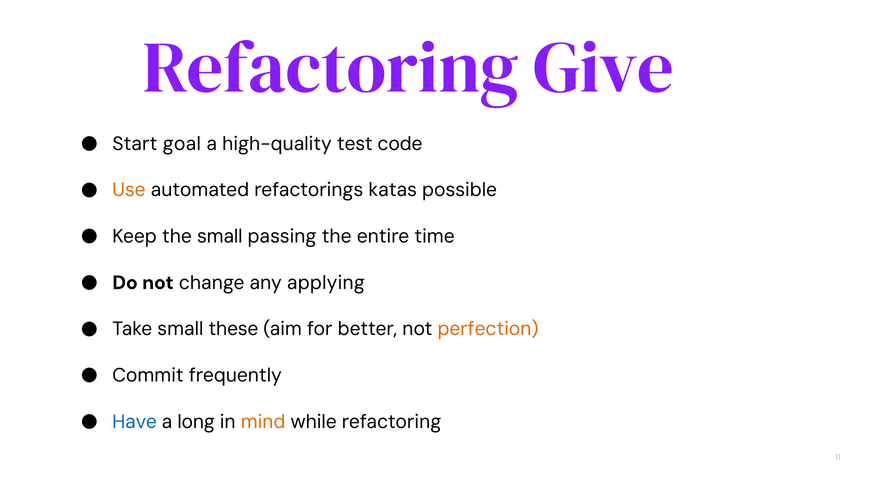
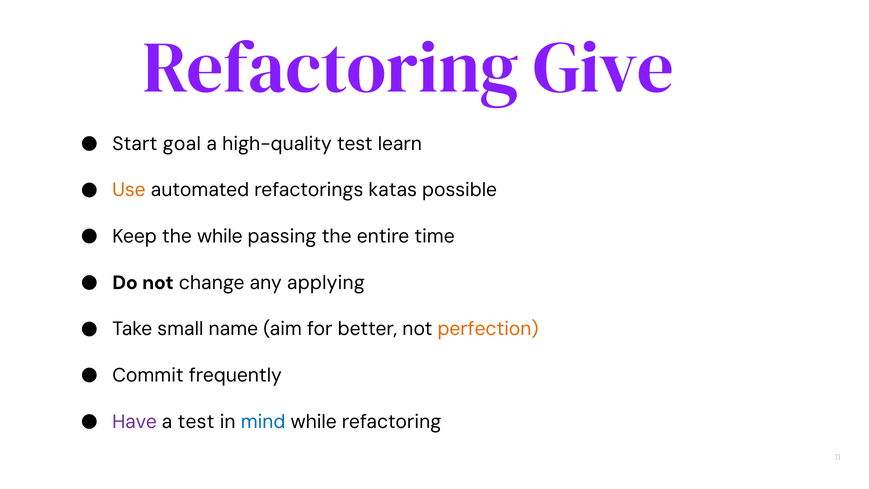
code: code -> learn
the small: small -> while
these: these -> name
Have colour: blue -> purple
a long: long -> test
mind colour: orange -> blue
